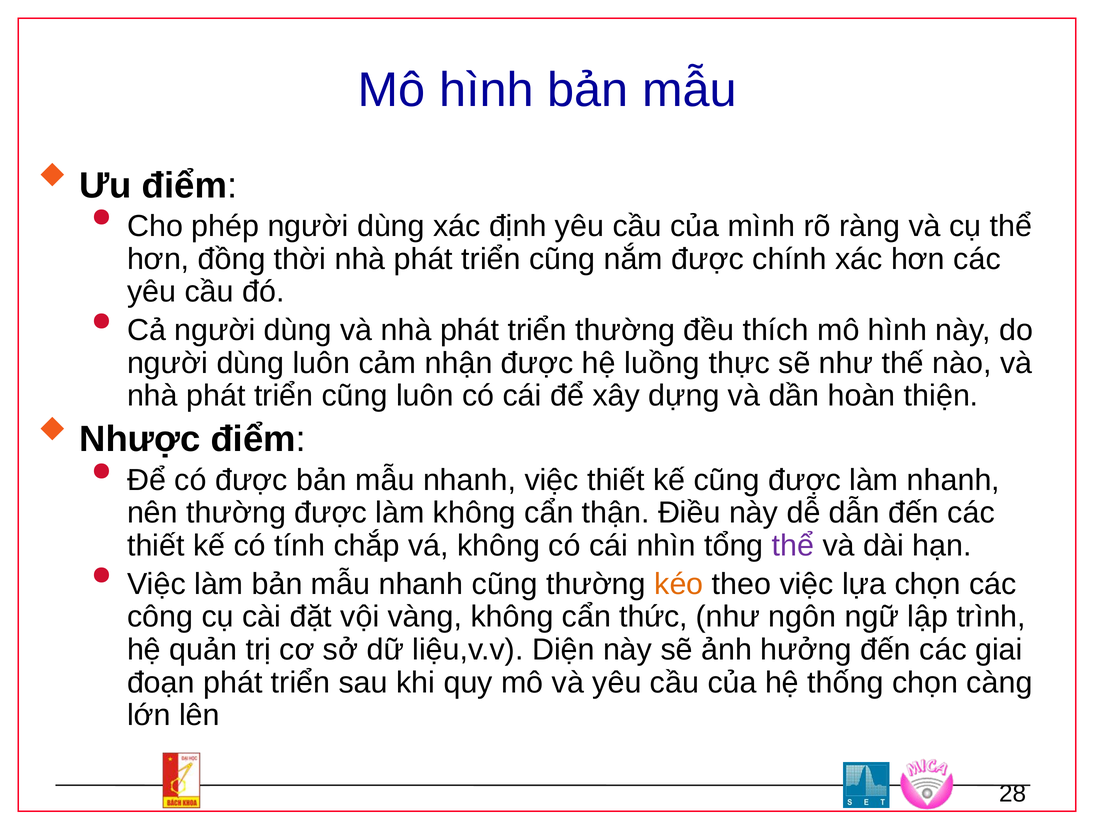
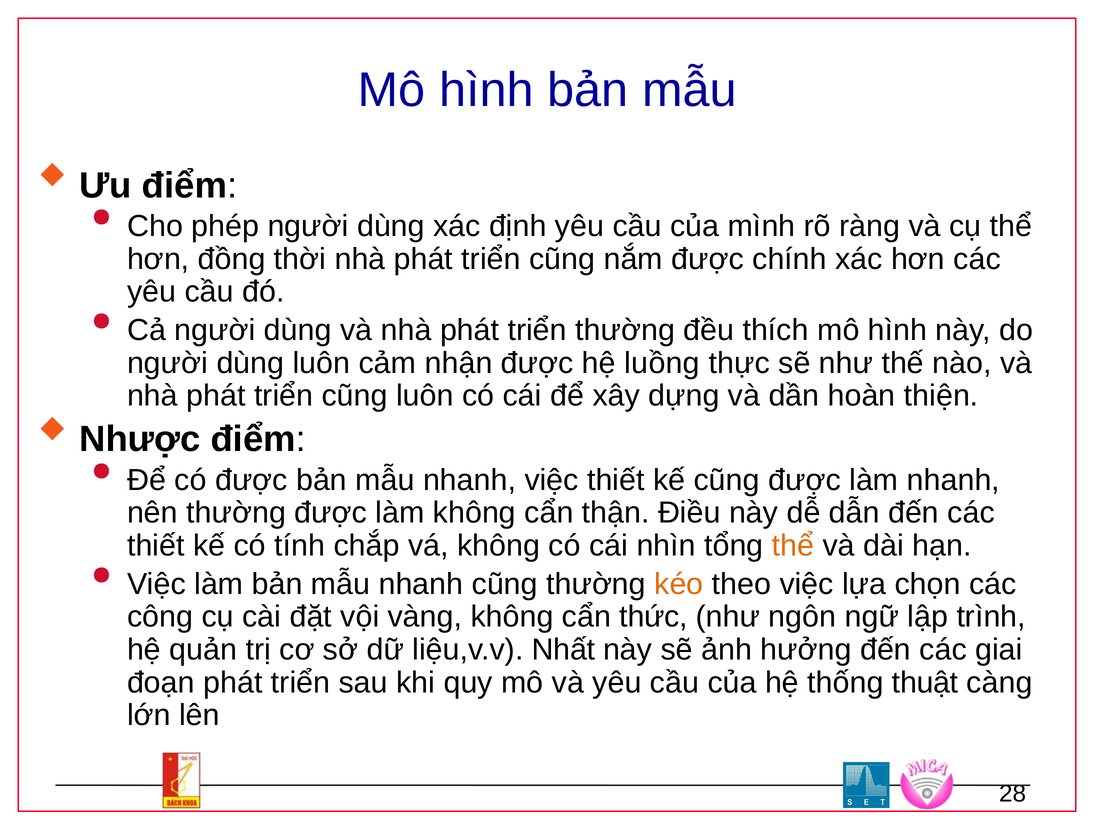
thể at (793, 546) colour: purple -> orange
Diện: Diện -> Nhất
thống chọn: chọn -> thuật
